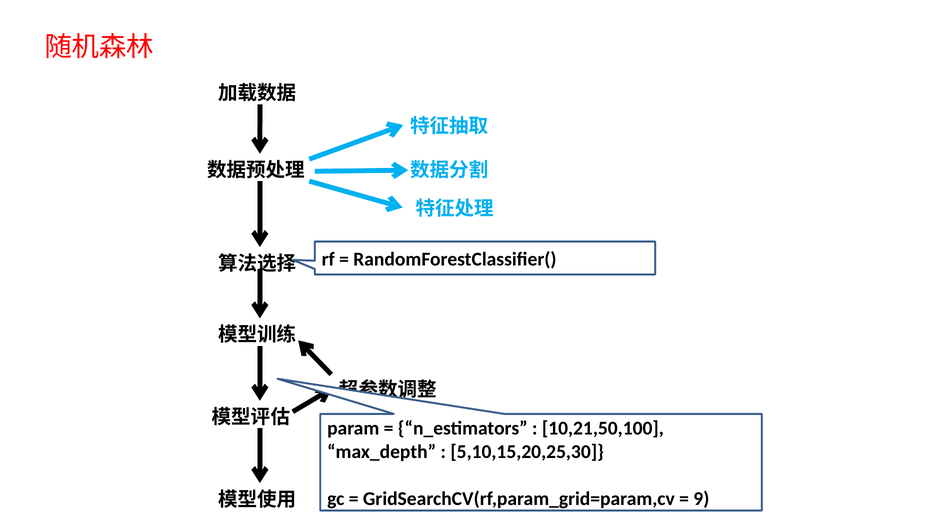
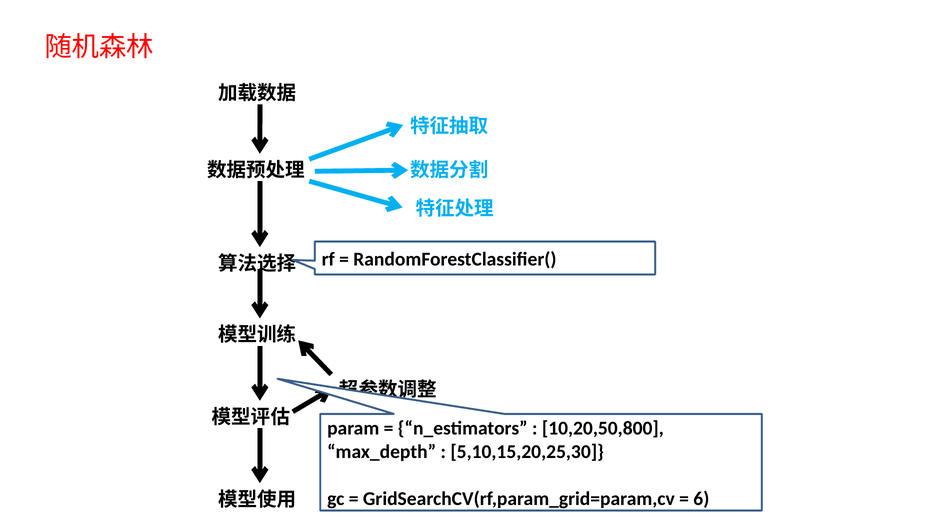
10,21,50,100: 10,21,50,100 -> 10,20,50,800
9: 9 -> 6
